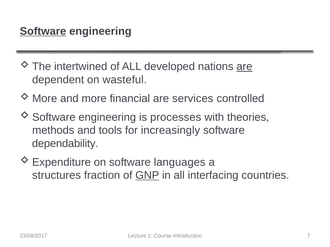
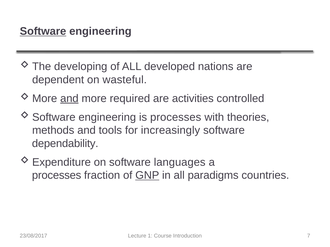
intertwined: intertwined -> developing
are at (244, 67) underline: present -> none
and at (69, 99) underline: none -> present
financial: financial -> required
services: services -> activities
structures at (57, 176): structures -> processes
interfacing: interfacing -> paradigms
